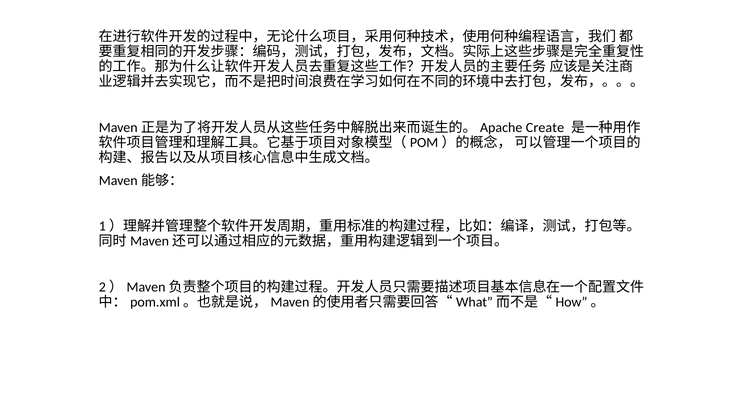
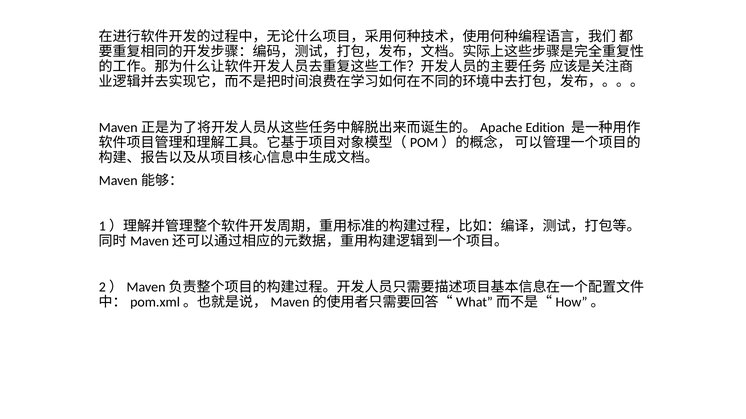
Create: Create -> Edition
